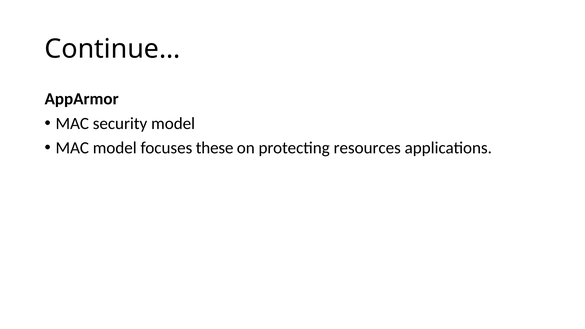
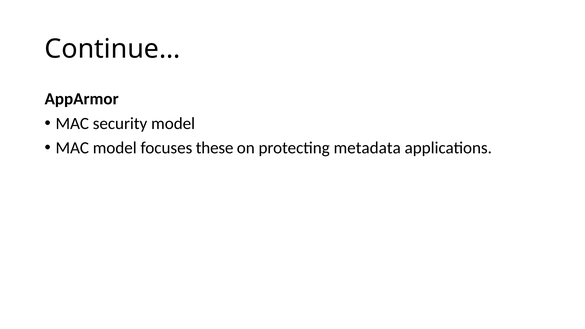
resources: resources -> metadata
